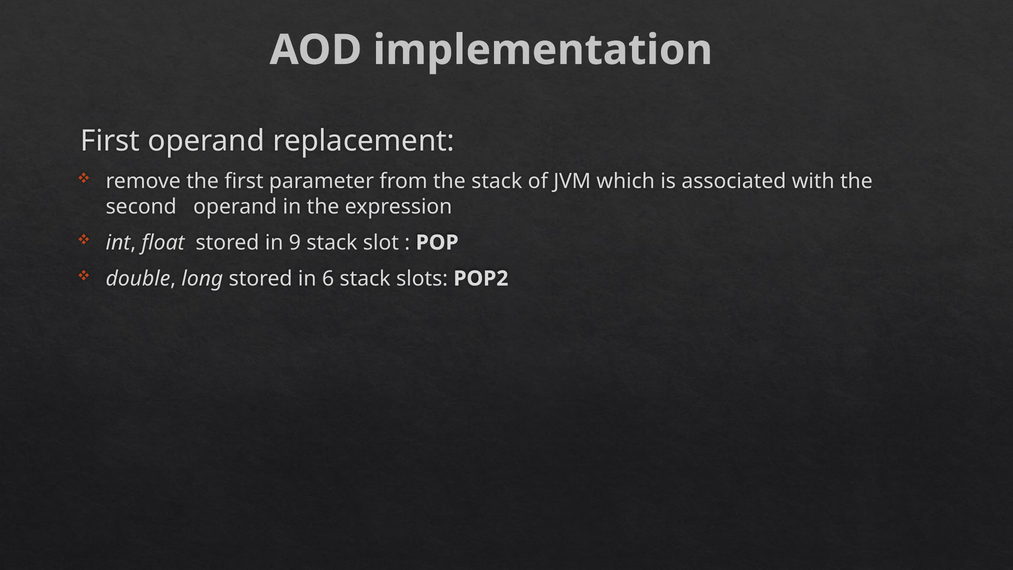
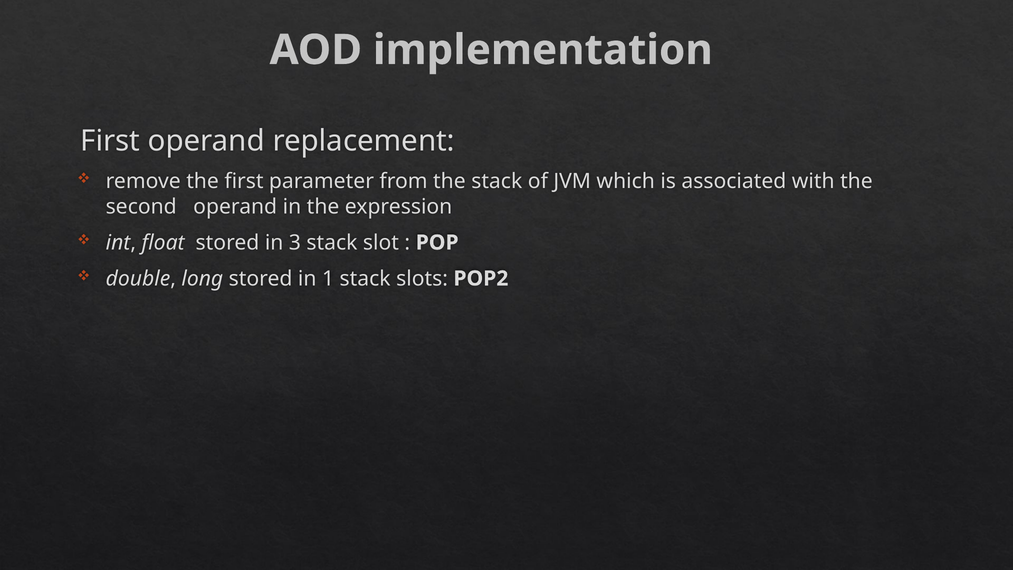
9: 9 -> 3
6: 6 -> 1
